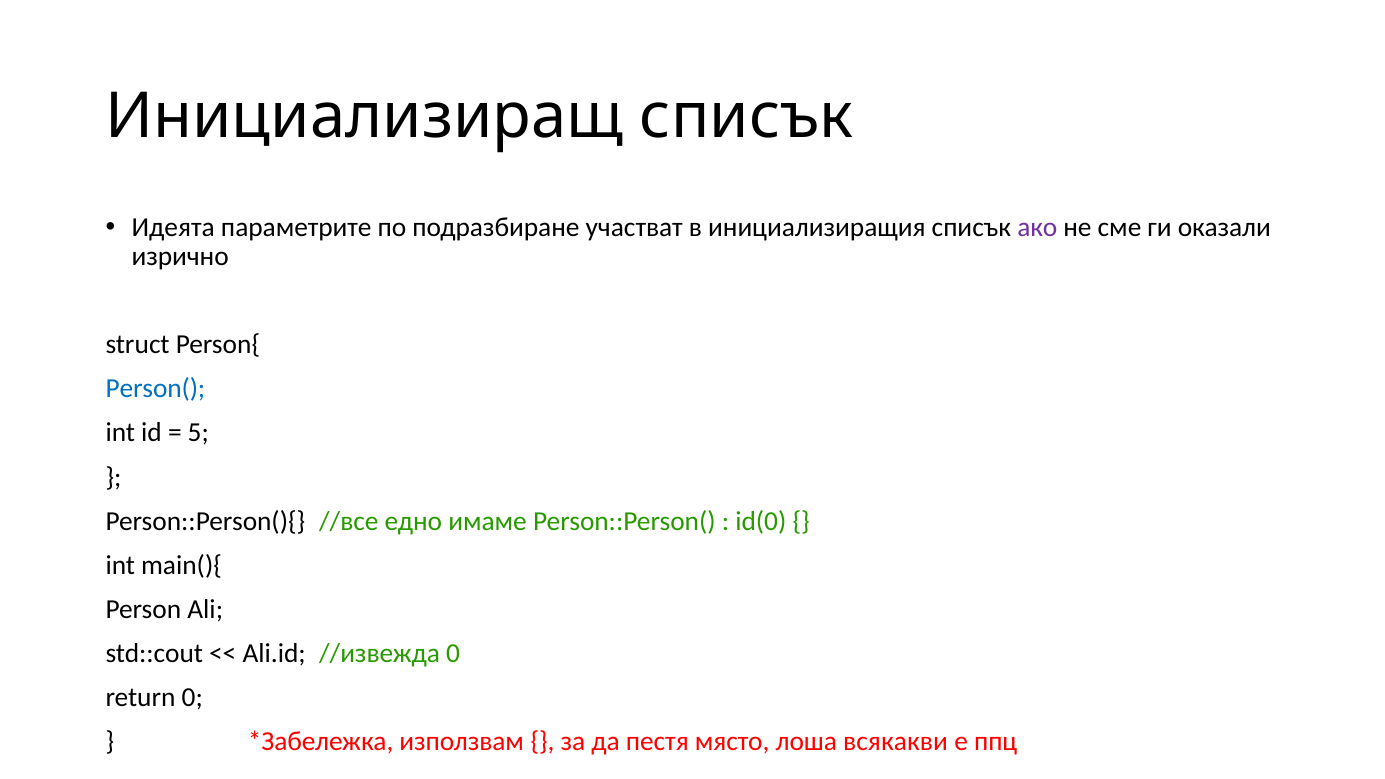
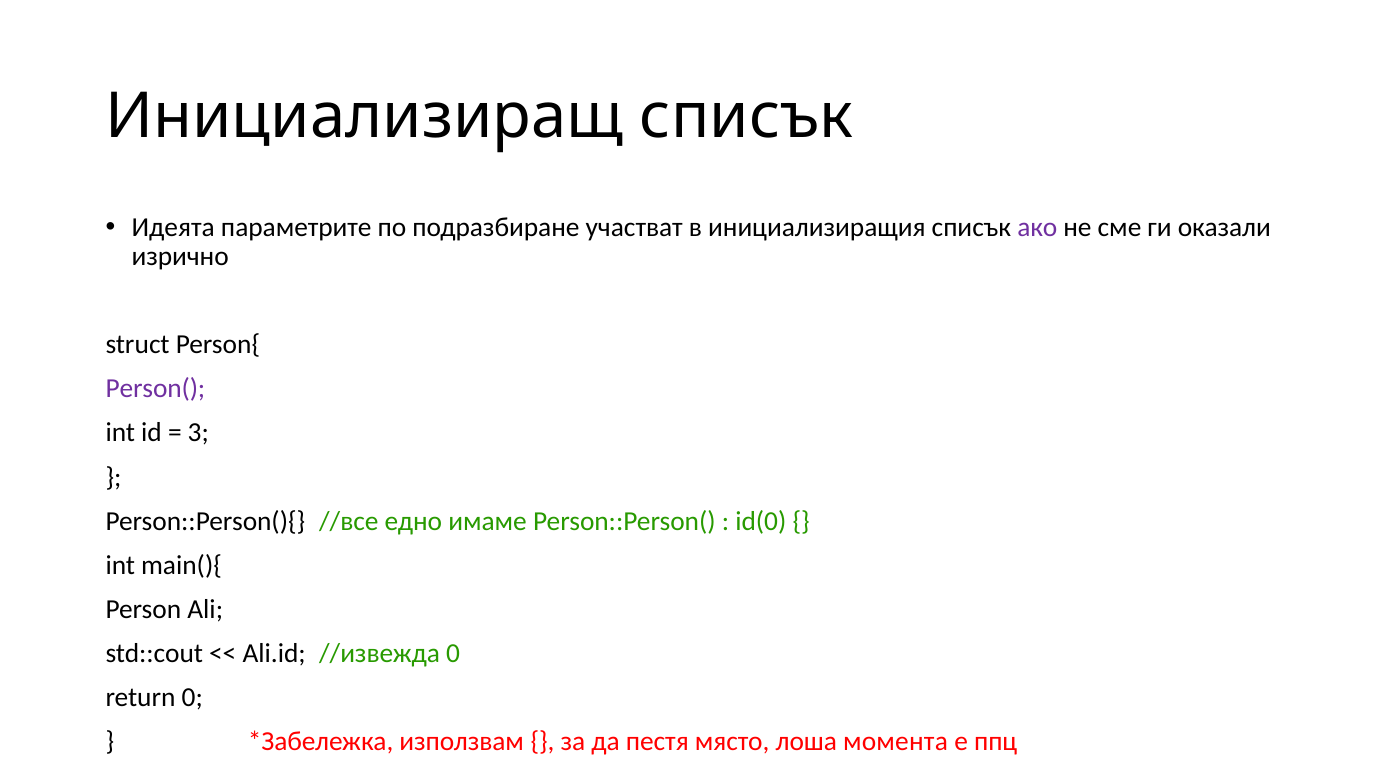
Person( colour: blue -> purple
5: 5 -> 3
всякакви: всякакви -> момента
